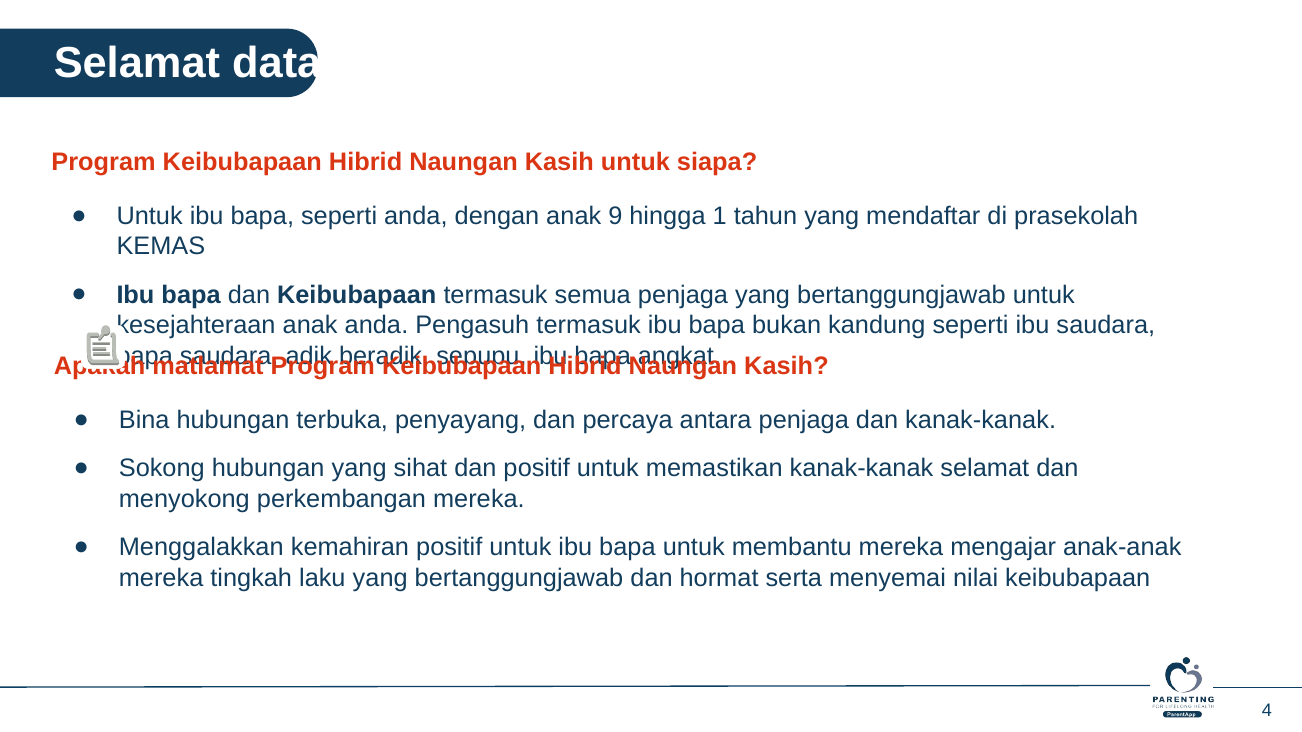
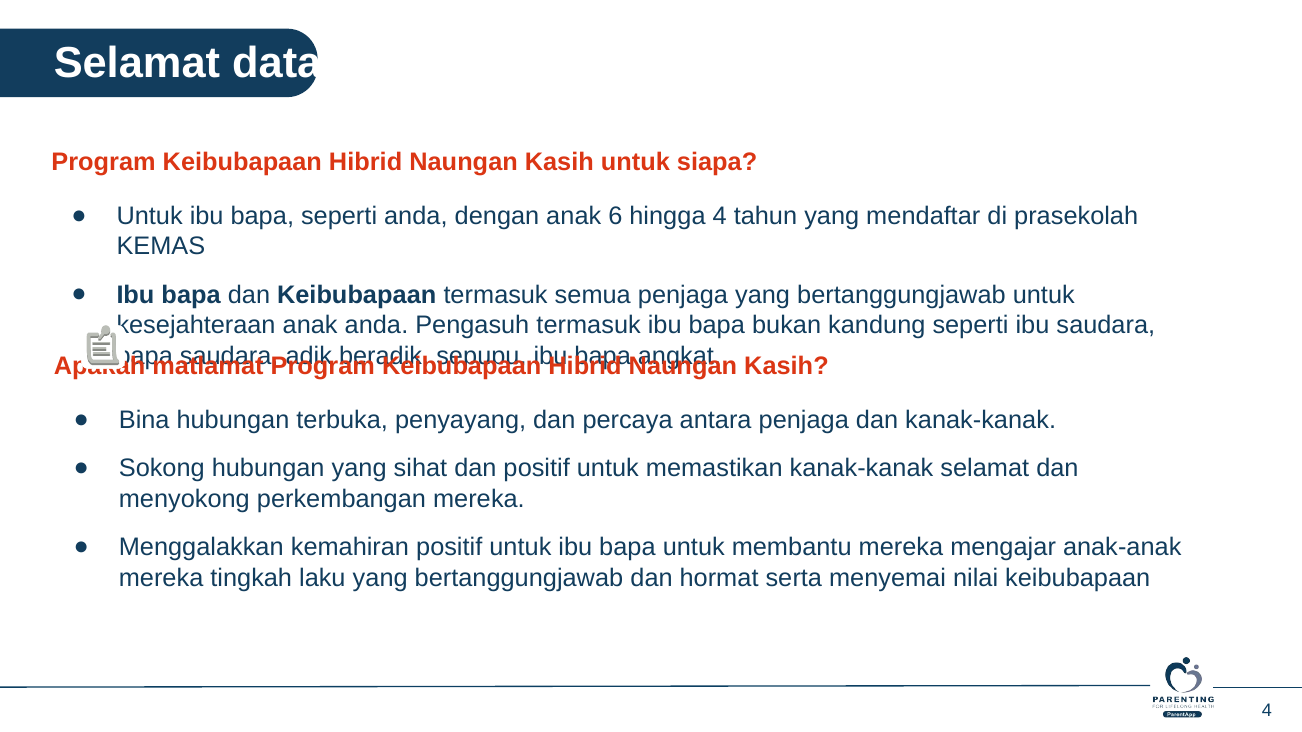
9: 9 -> 6
hingga 1: 1 -> 4
